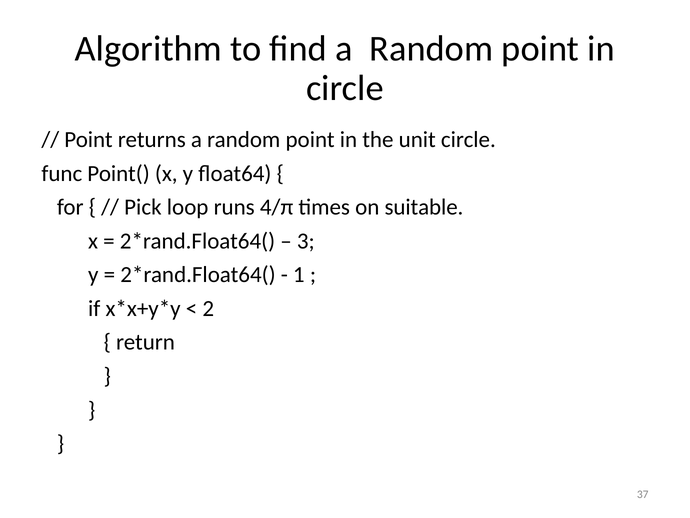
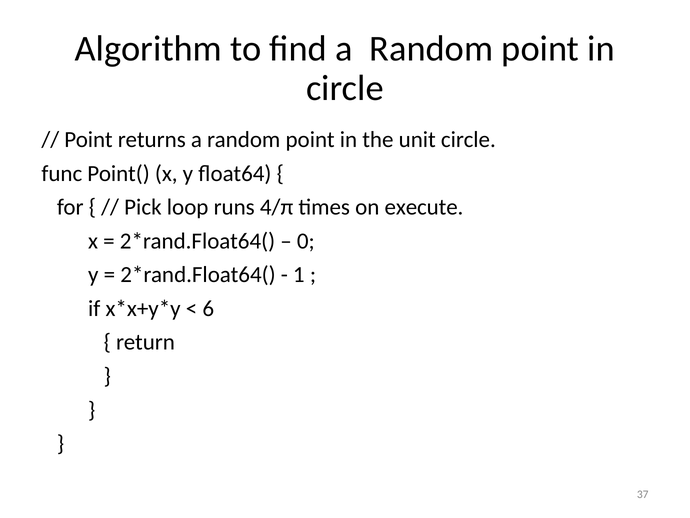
suitable: suitable -> execute
3: 3 -> 0
2: 2 -> 6
